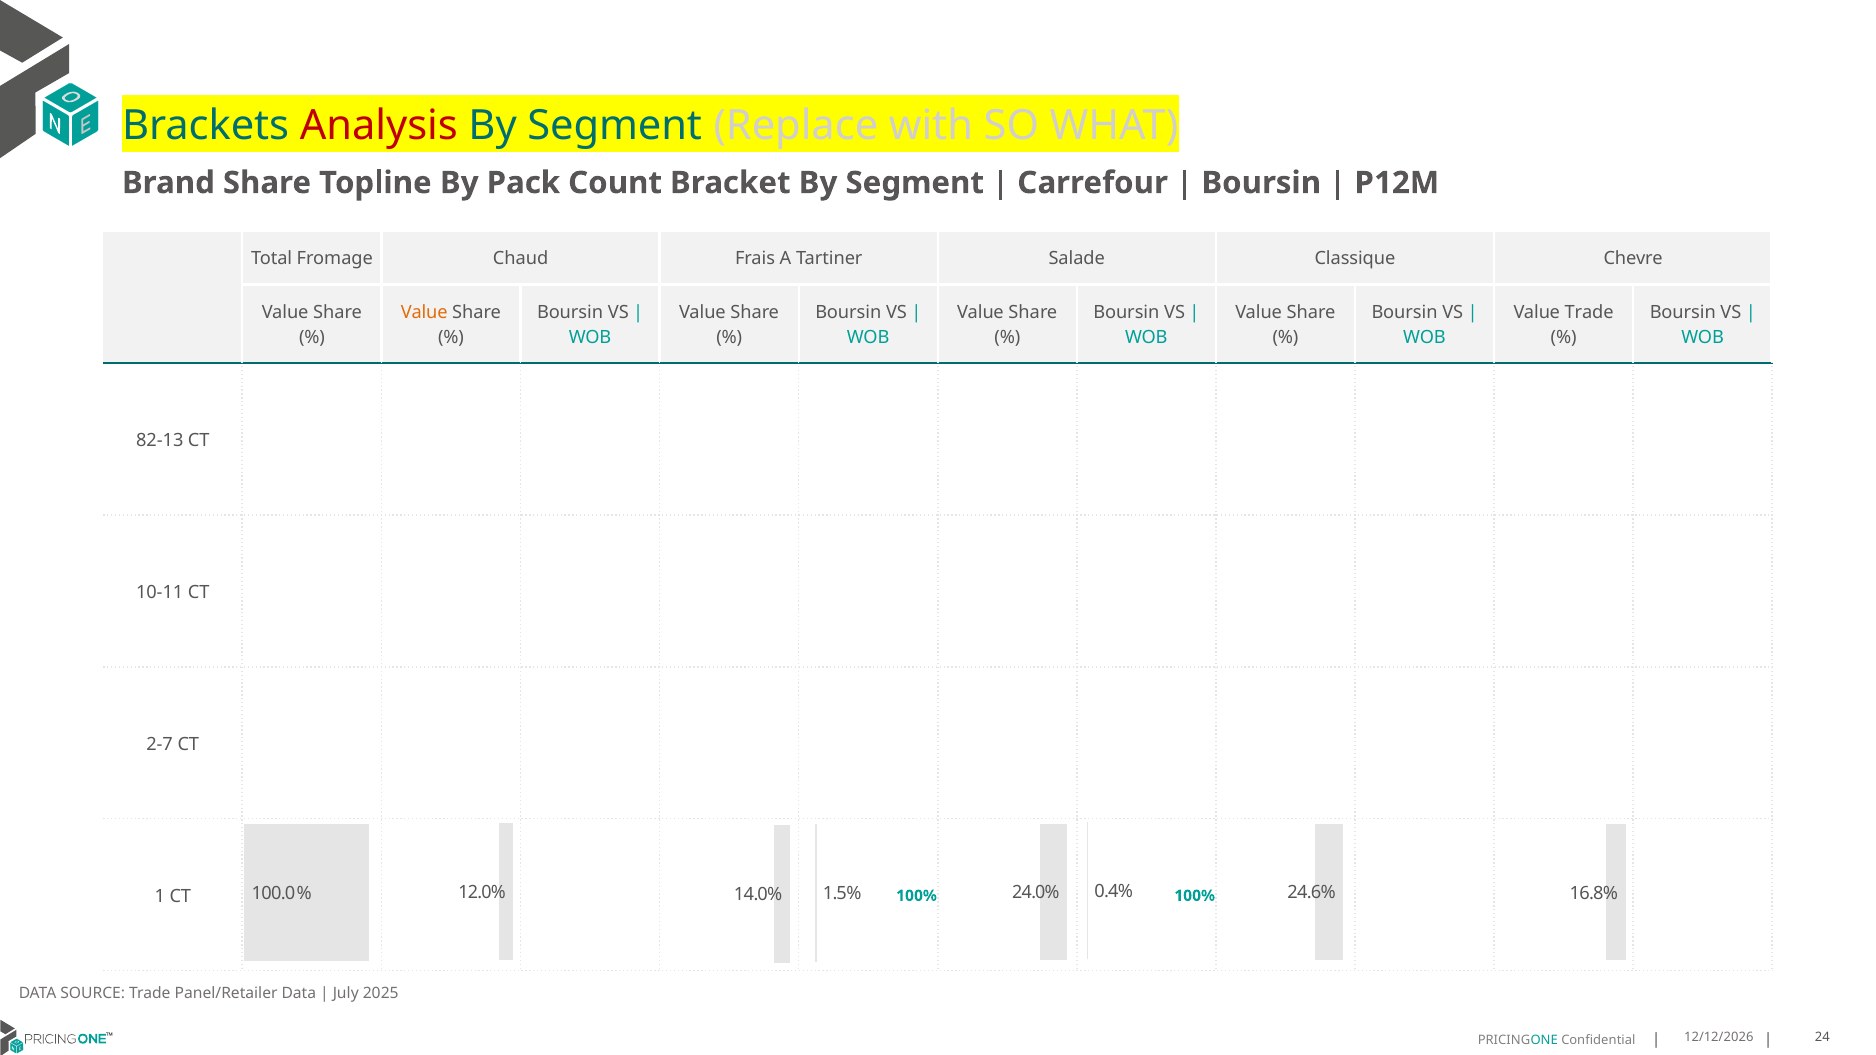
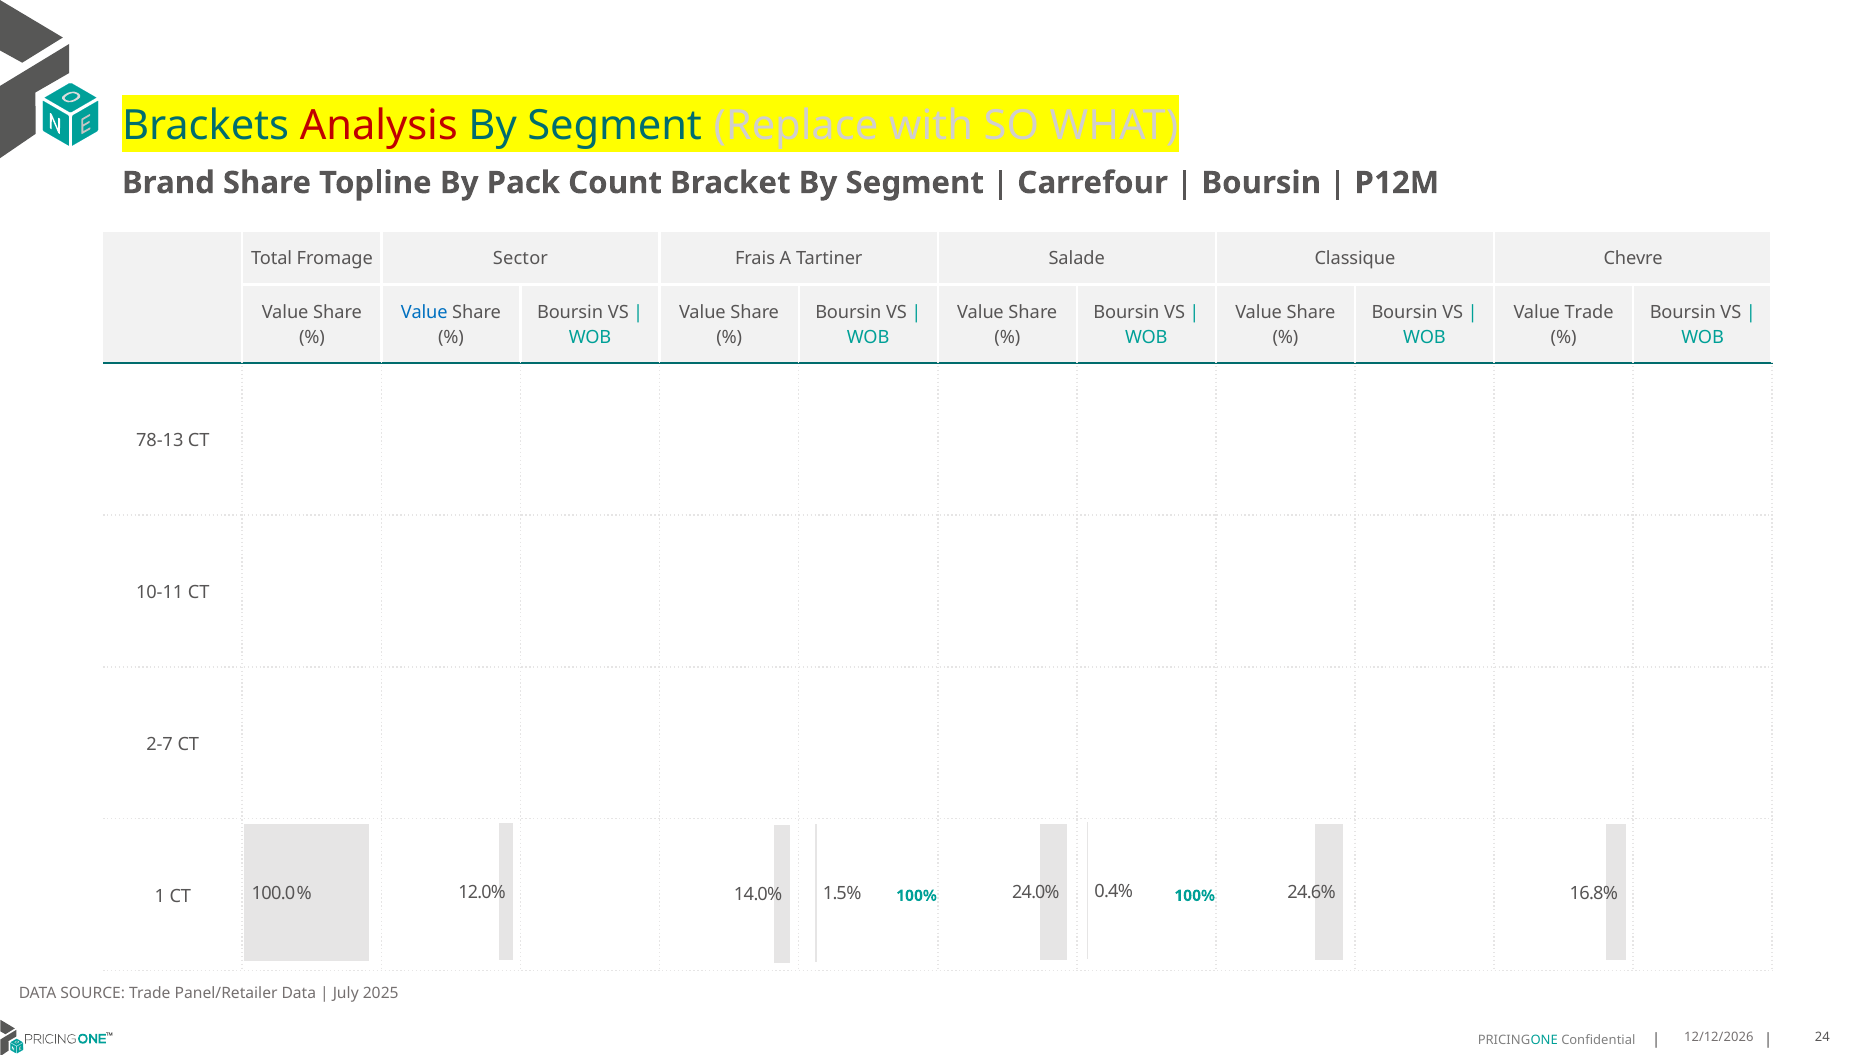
Chaud: Chaud -> Sector
Value at (424, 313) colour: orange -> blue
82-13: 82-13 -> 78-13
